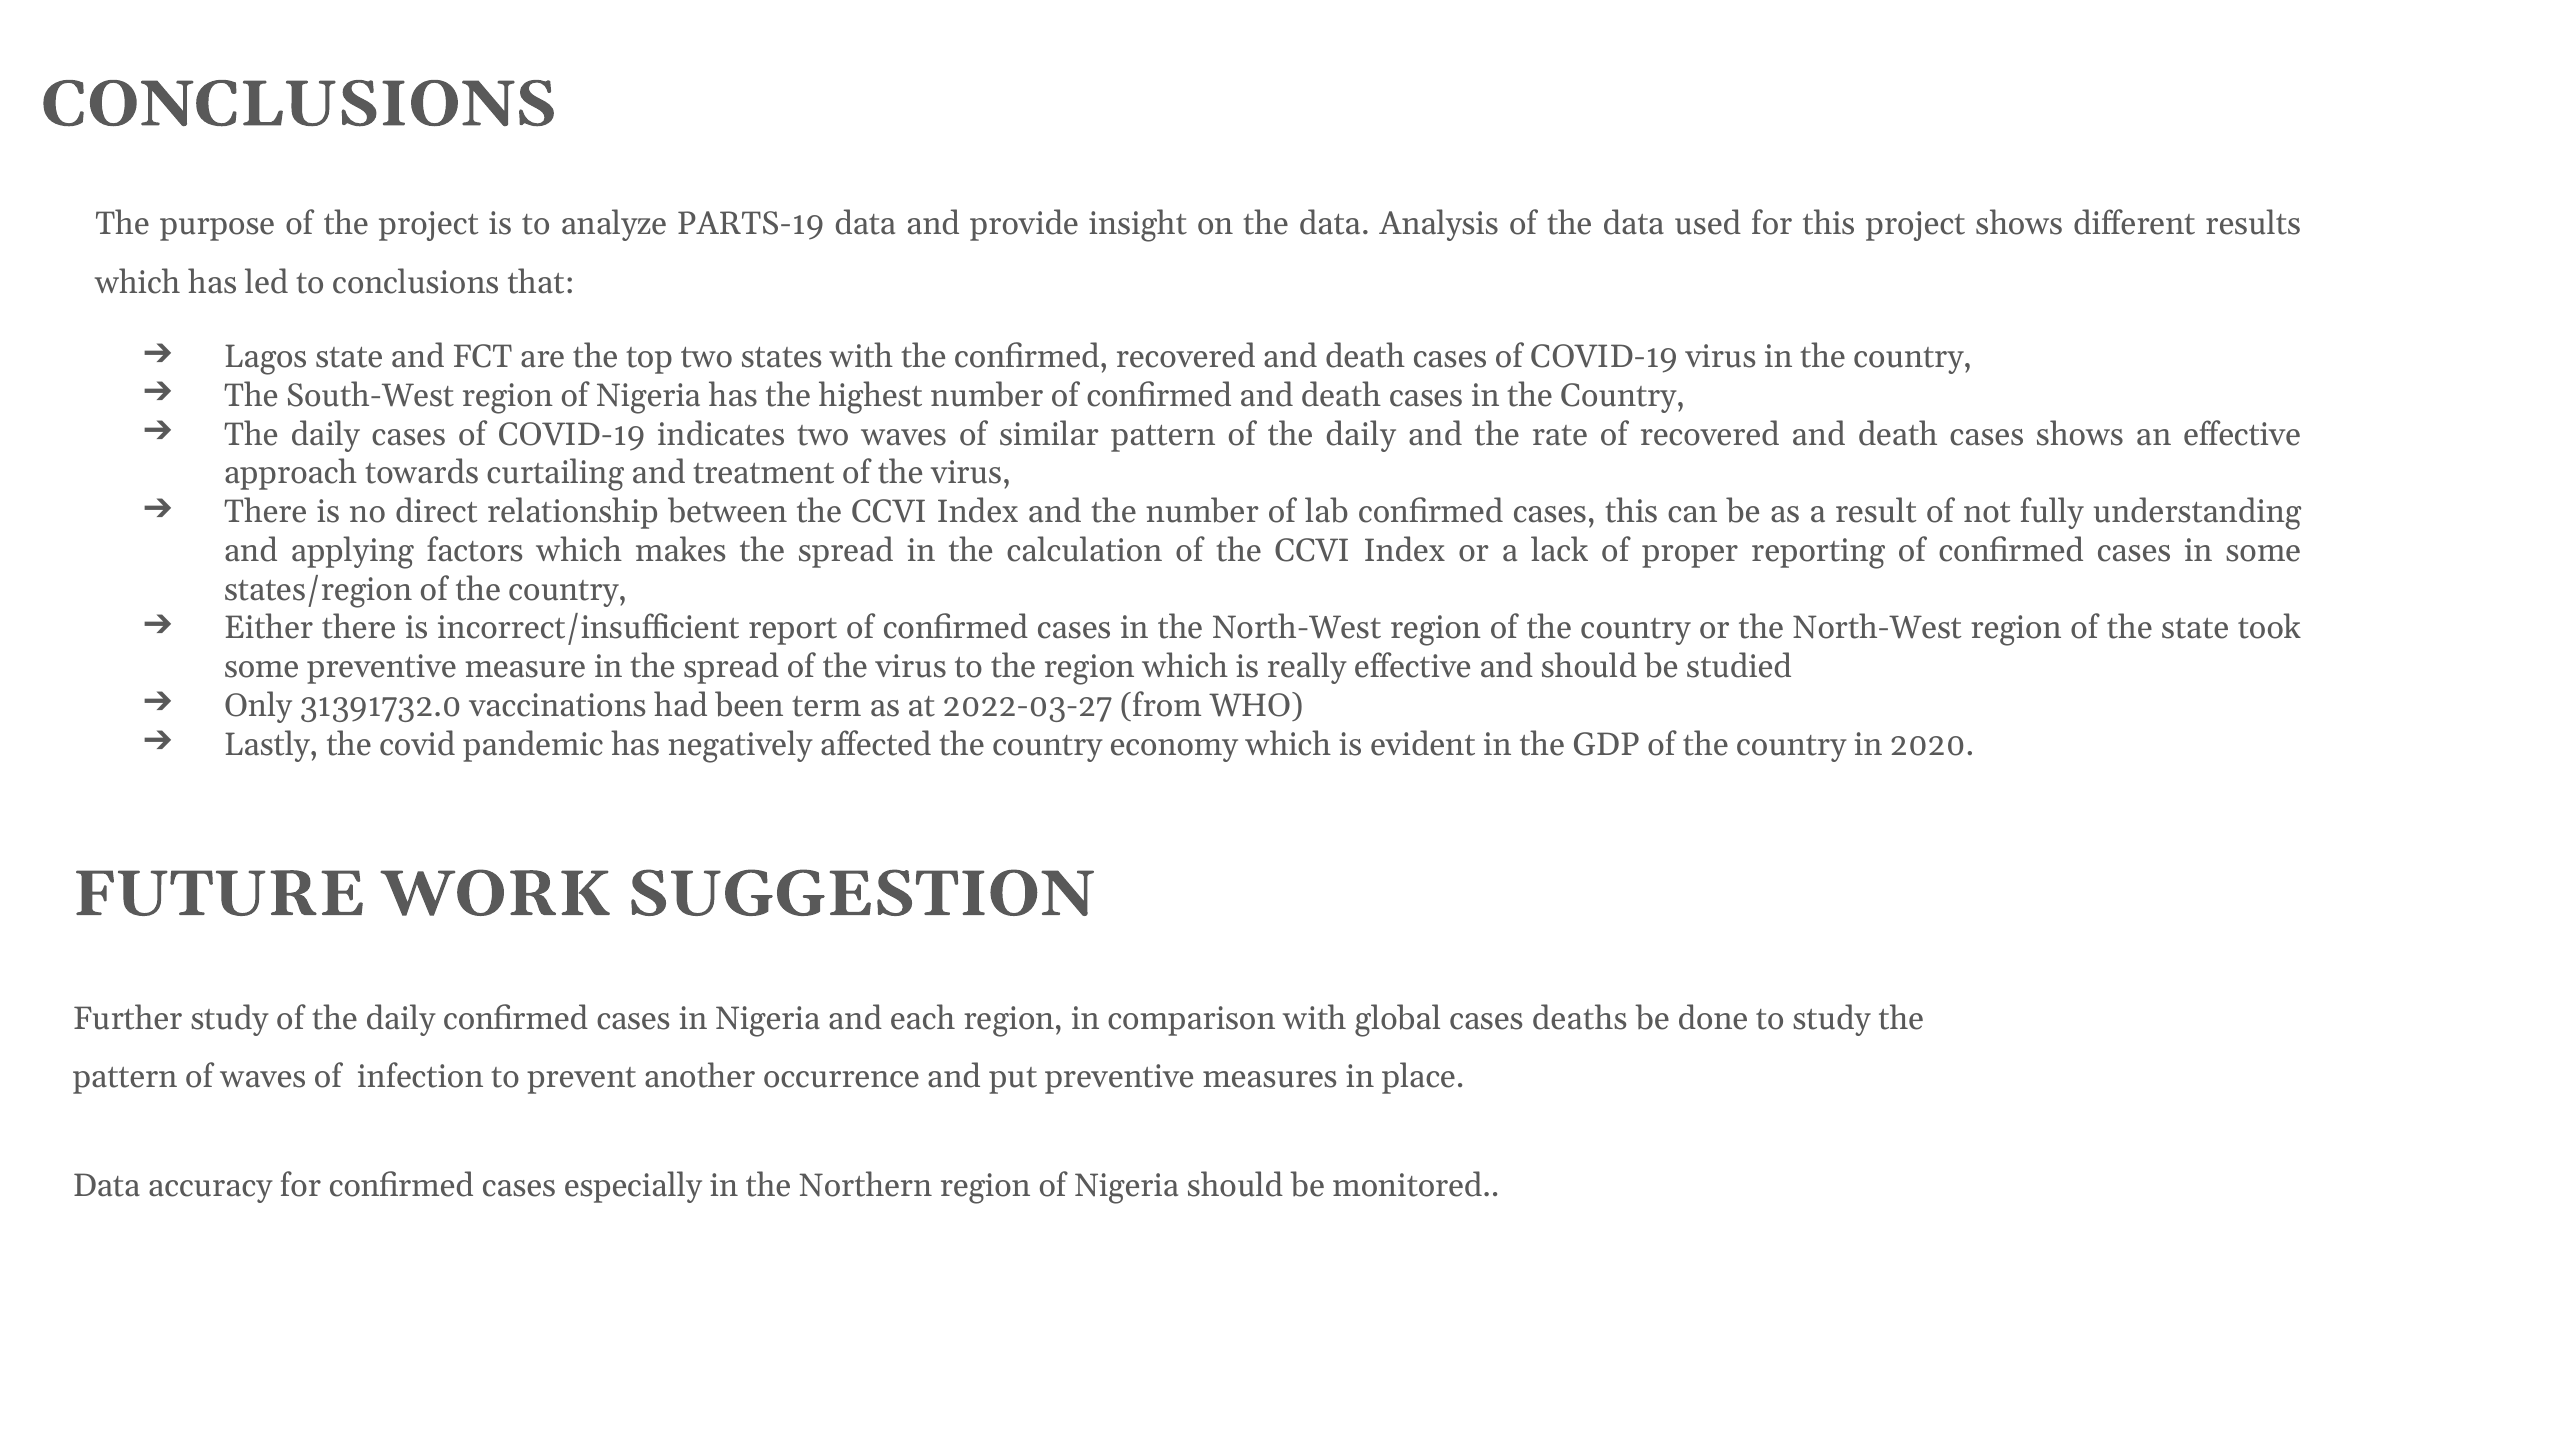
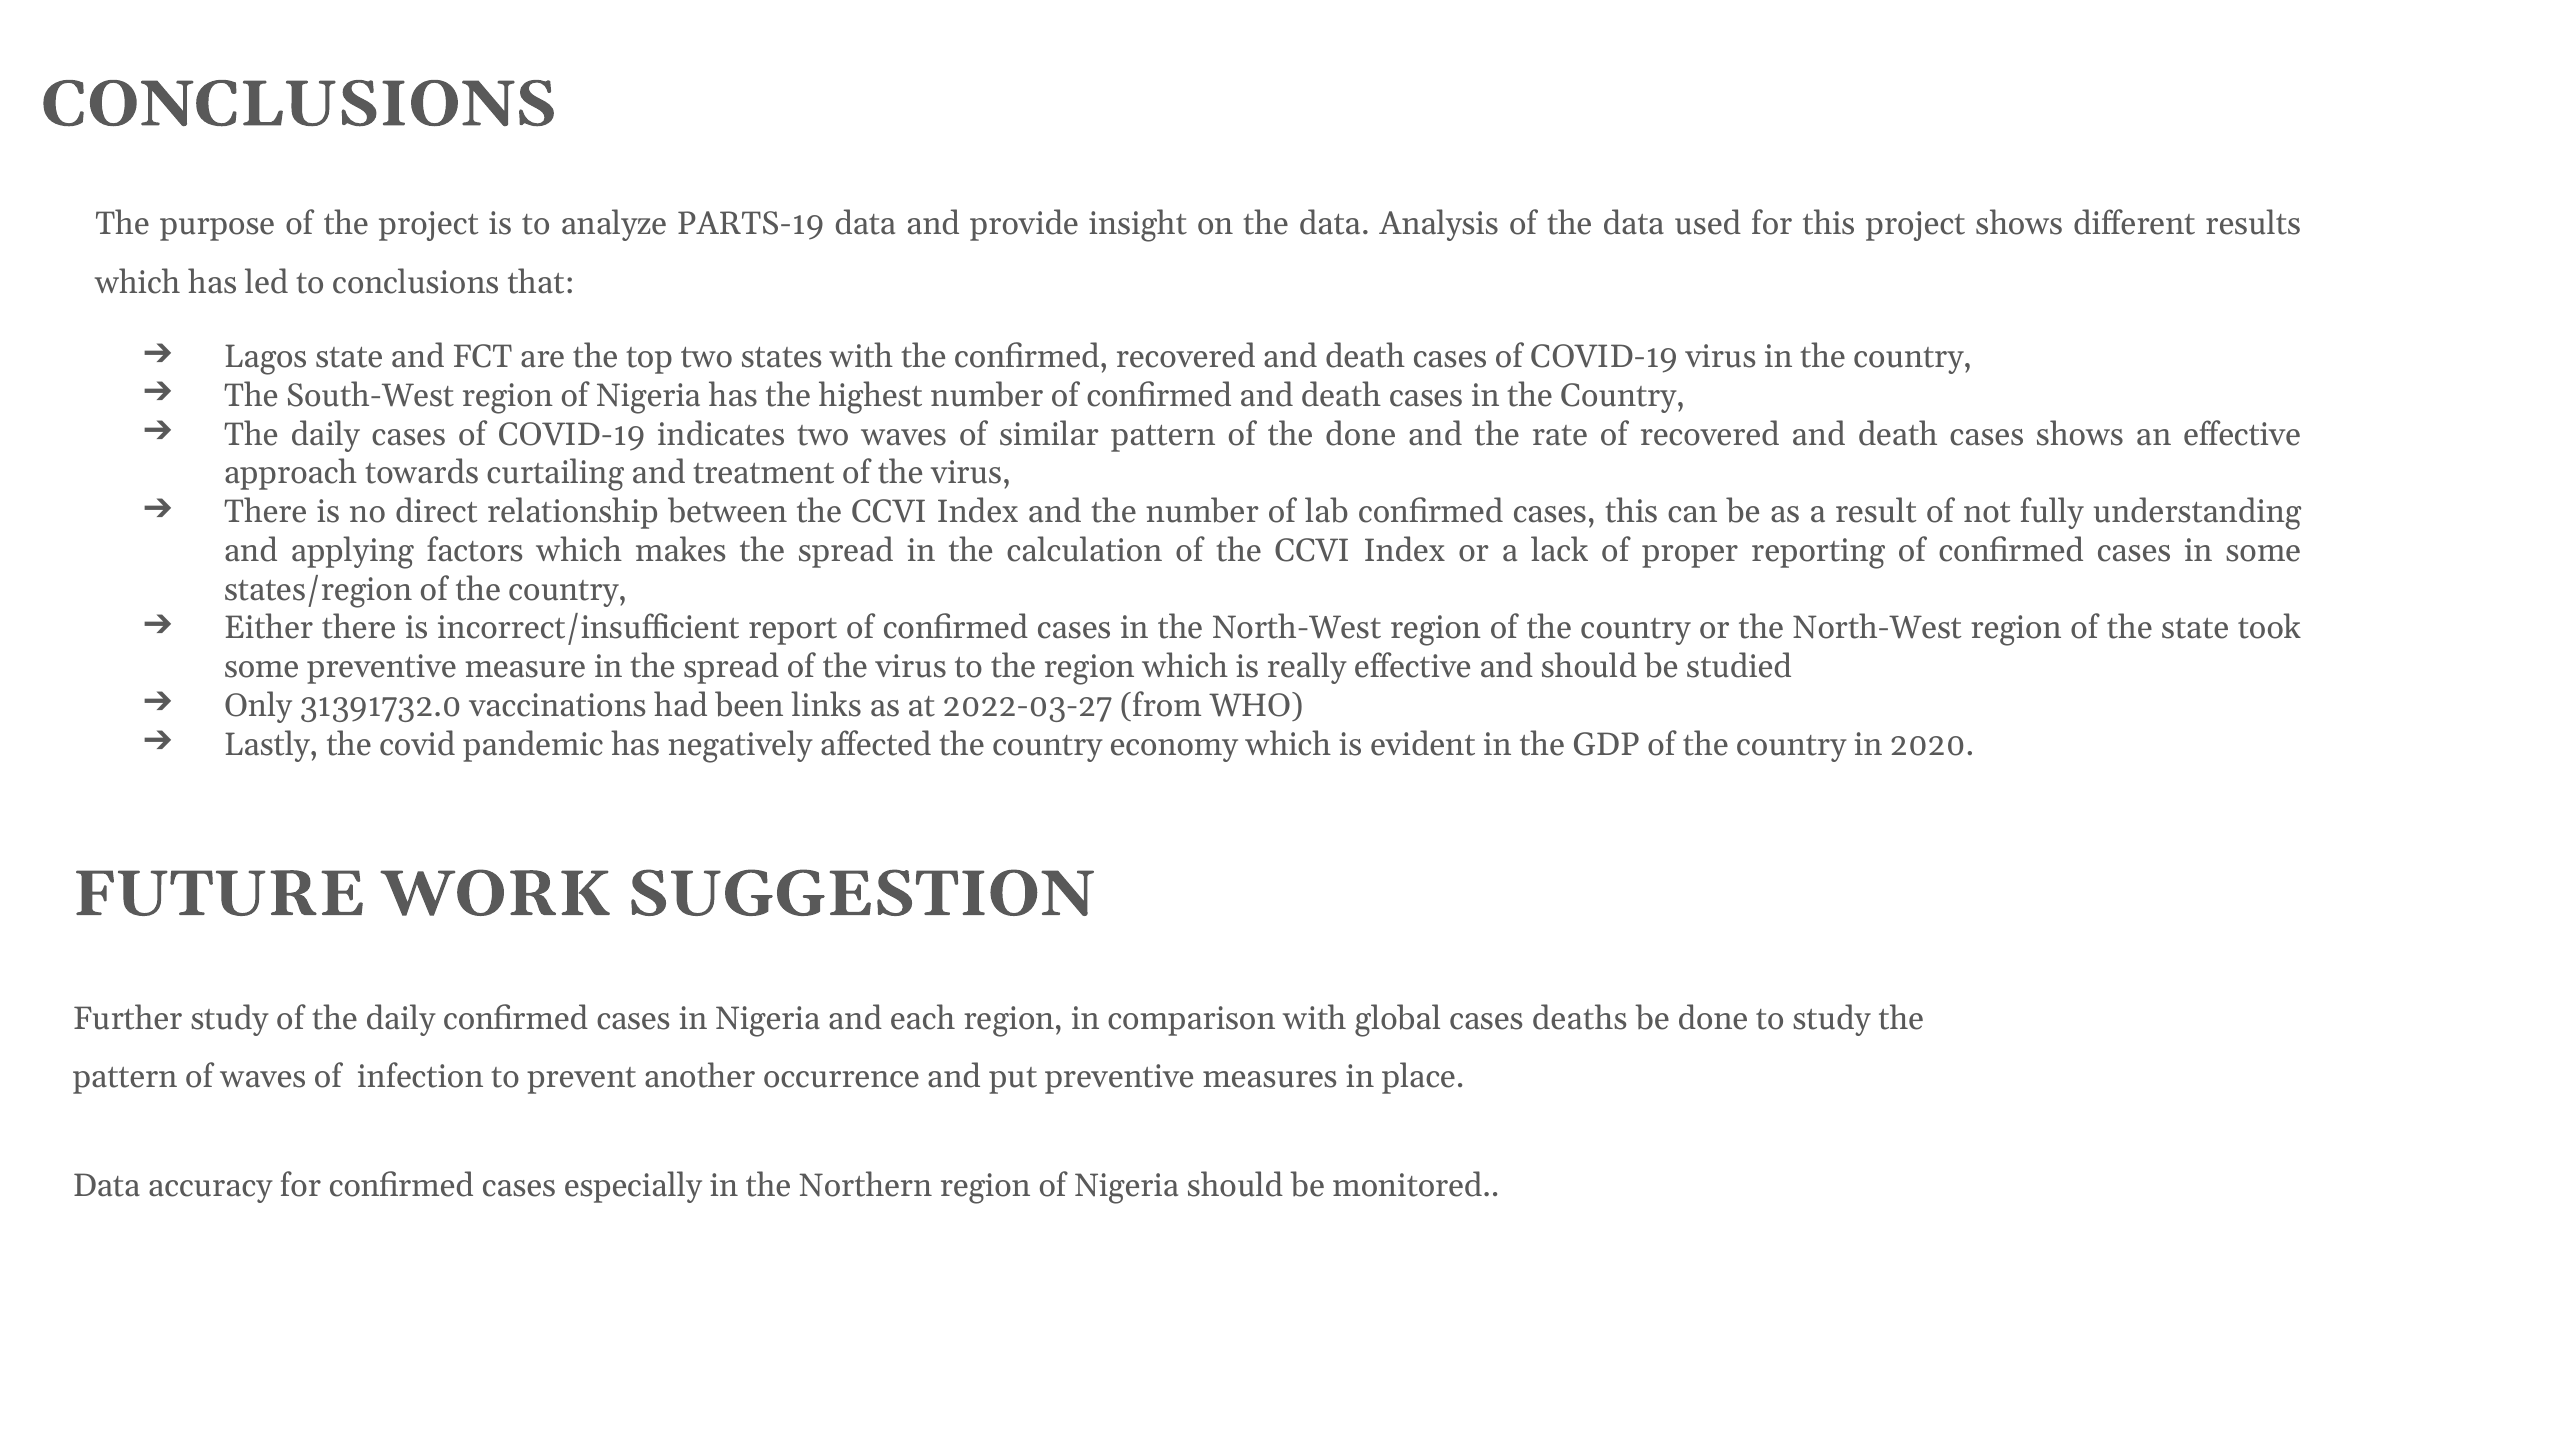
pattern of the daily: daily -> done
term: term -> links
